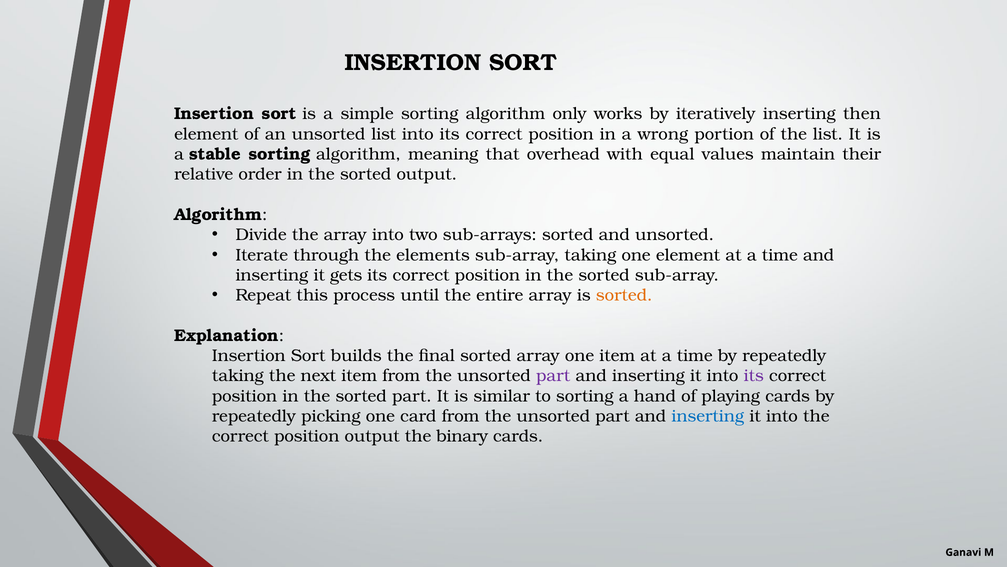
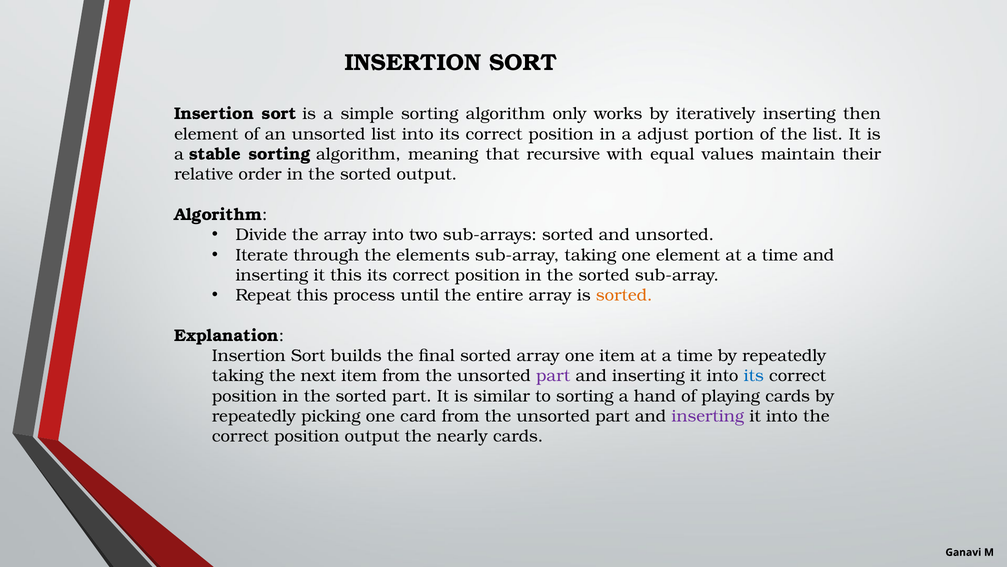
wrong: wrong -> adjust
overhead: overhead -> recursive
it gets: gets -> this
its at (754, 376) colour: purple -> blue
inserting at (708, 416) colour: blue -> purple
binary: binary -> nearly
